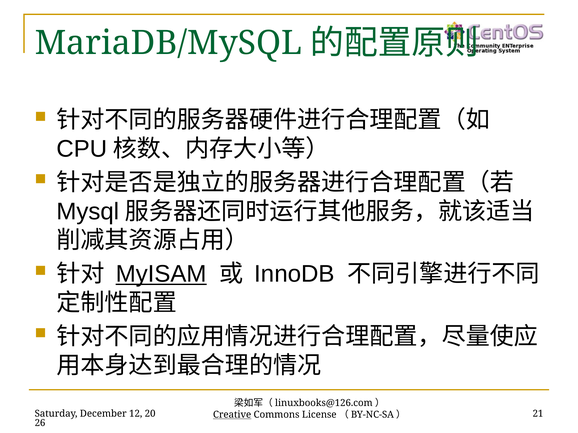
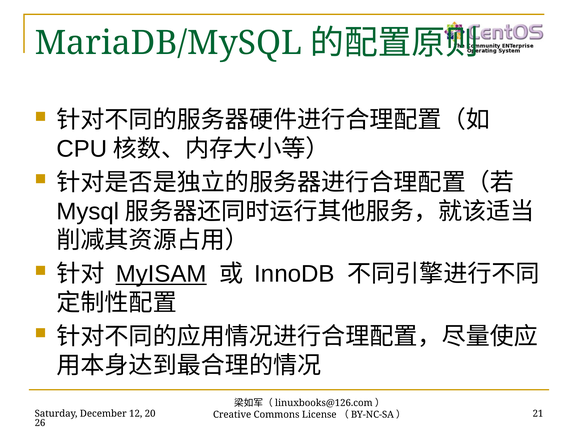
Creative underline: present -> none
